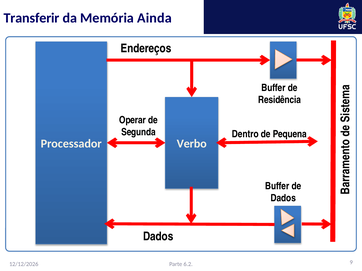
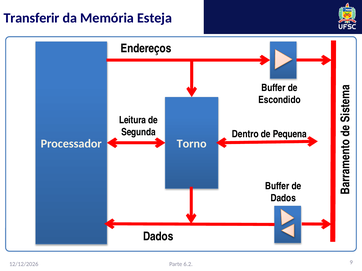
Ainda: Ainda -> Esteja
Residência: Residência -> Escondido
Operar: Operar -> Leitura
Verbo: Verbo -> Torno
